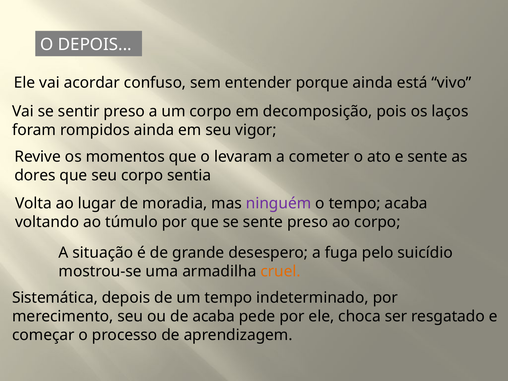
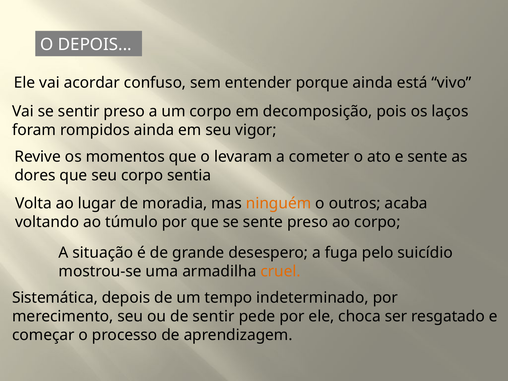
ninguém colour: purple -> orange
o tempo: tempo -> outros
de acaba: acaba -> sentir
